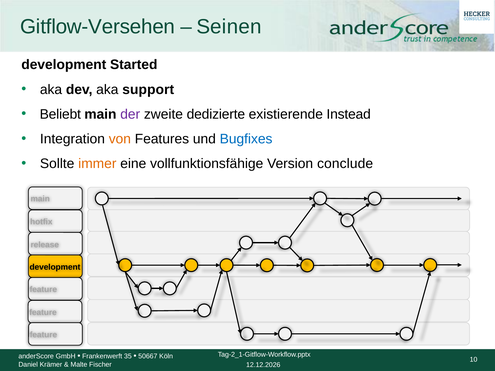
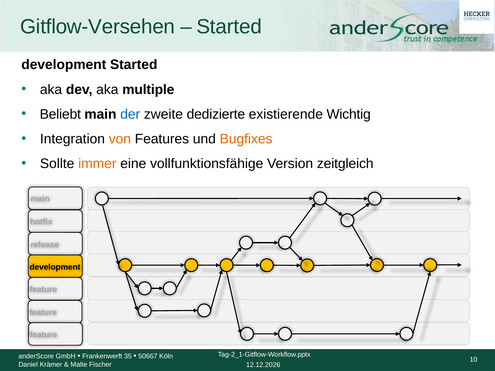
Seinen at (229, 27): Seinen -> Started
support: support -> multiple
der colour: purple -> blue
Instead: Instead -> Wichtig
Bugfixes colour: blue -> orange
conclude: conclude -> zeitgleich
